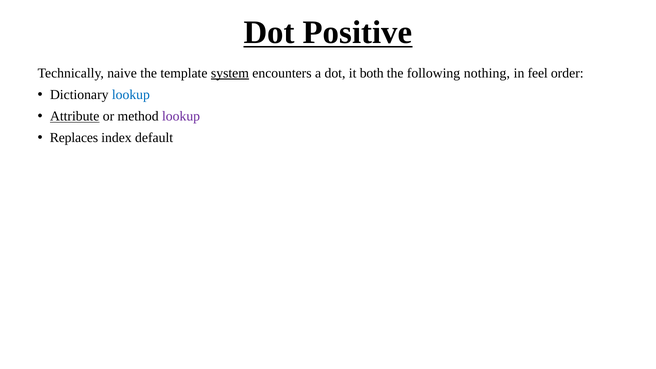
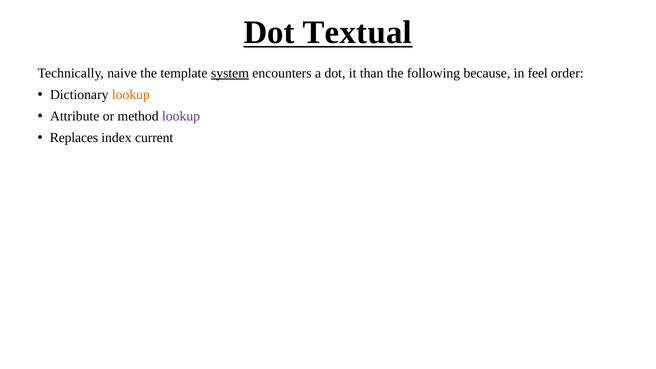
Positive: Positive -> Textual
both: both -> than
nothing: nothing -> because
lookup at (131, 95) colour: blue -> orange
Attribute underline: present -> none
default: default -> current
